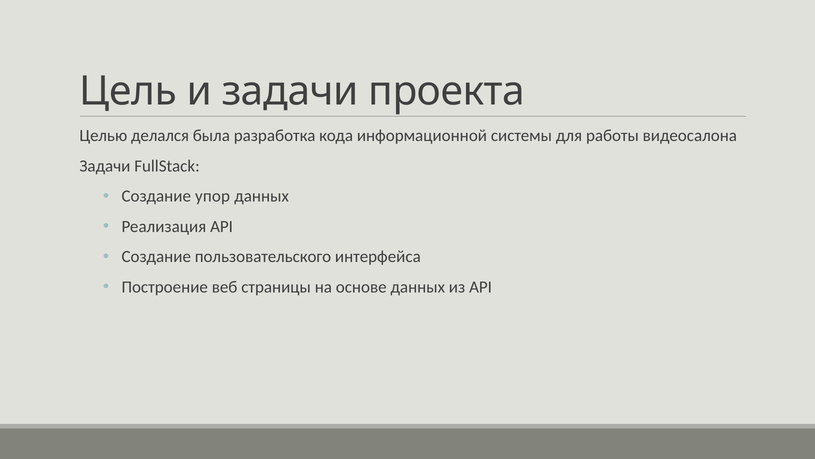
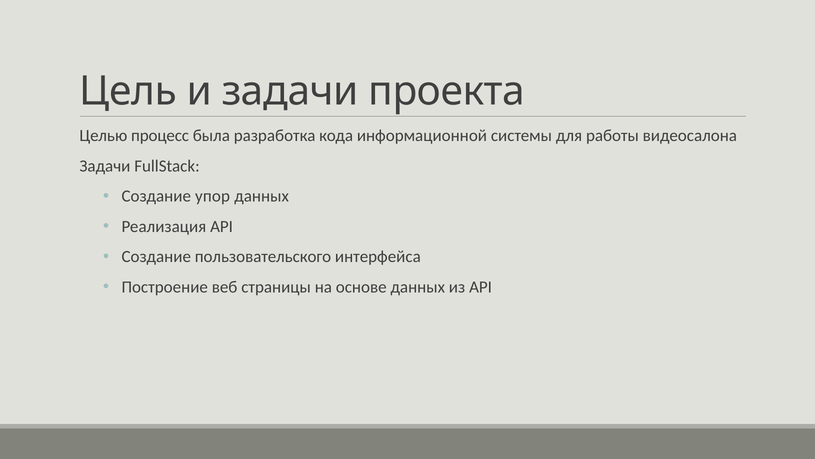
делался: делался -> процесс
